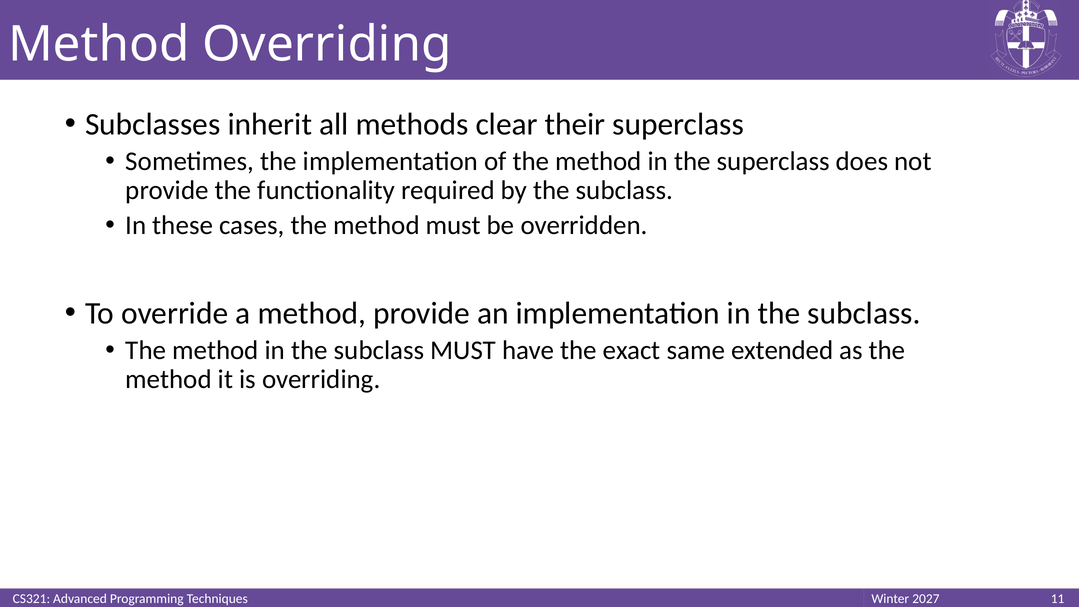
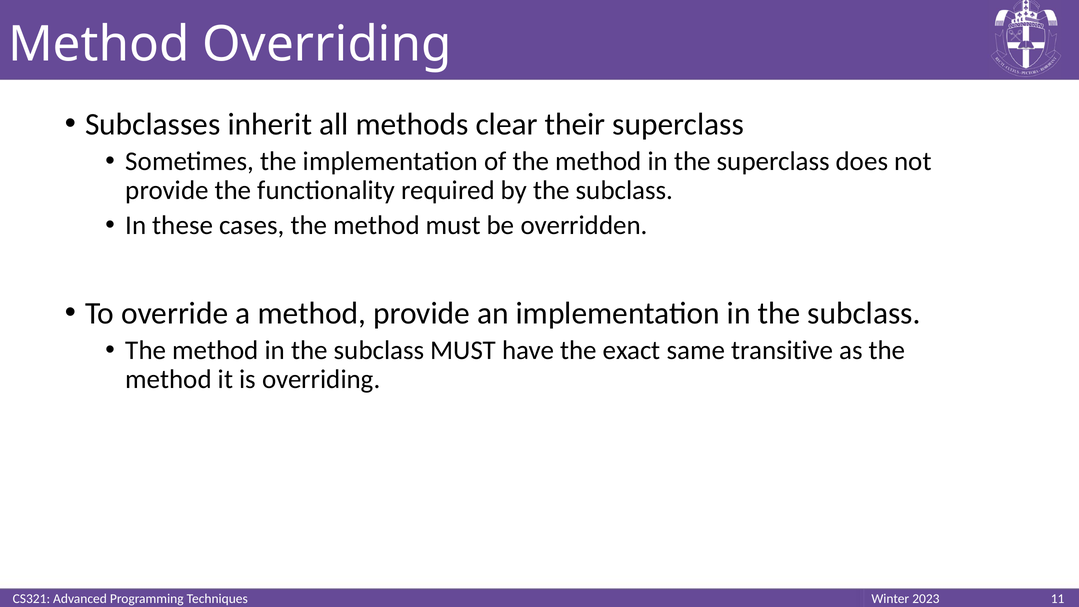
extended: extended -> transitive
2027: 2027 -> 2023
